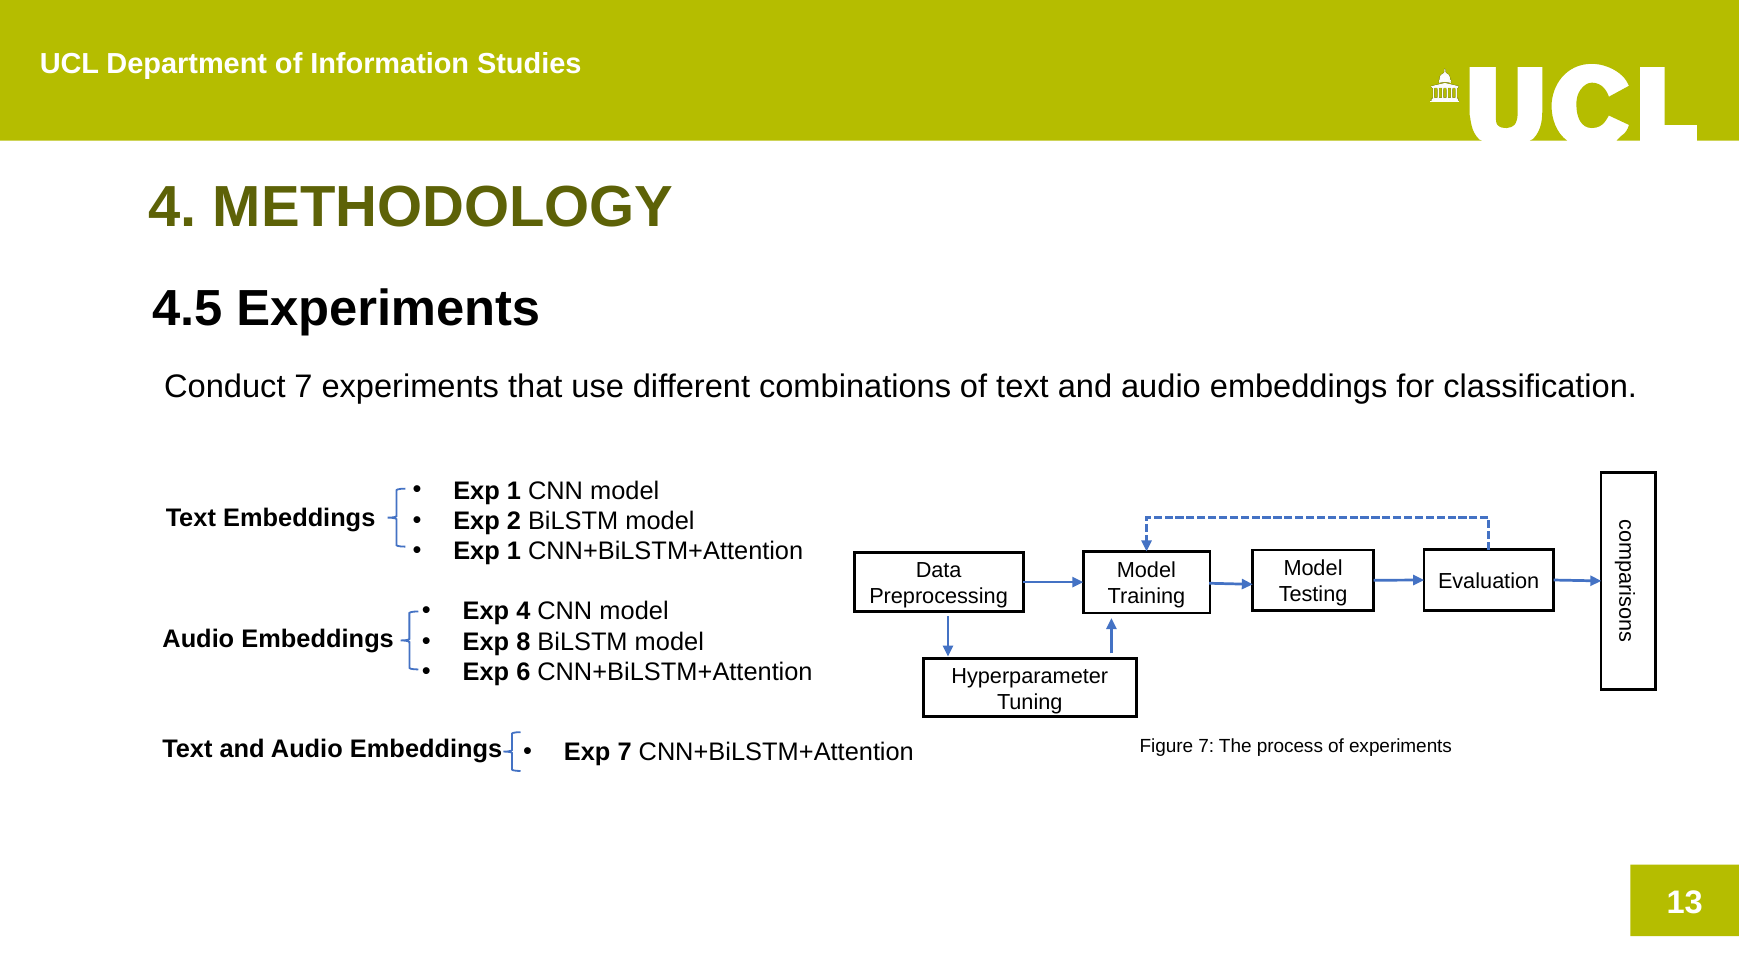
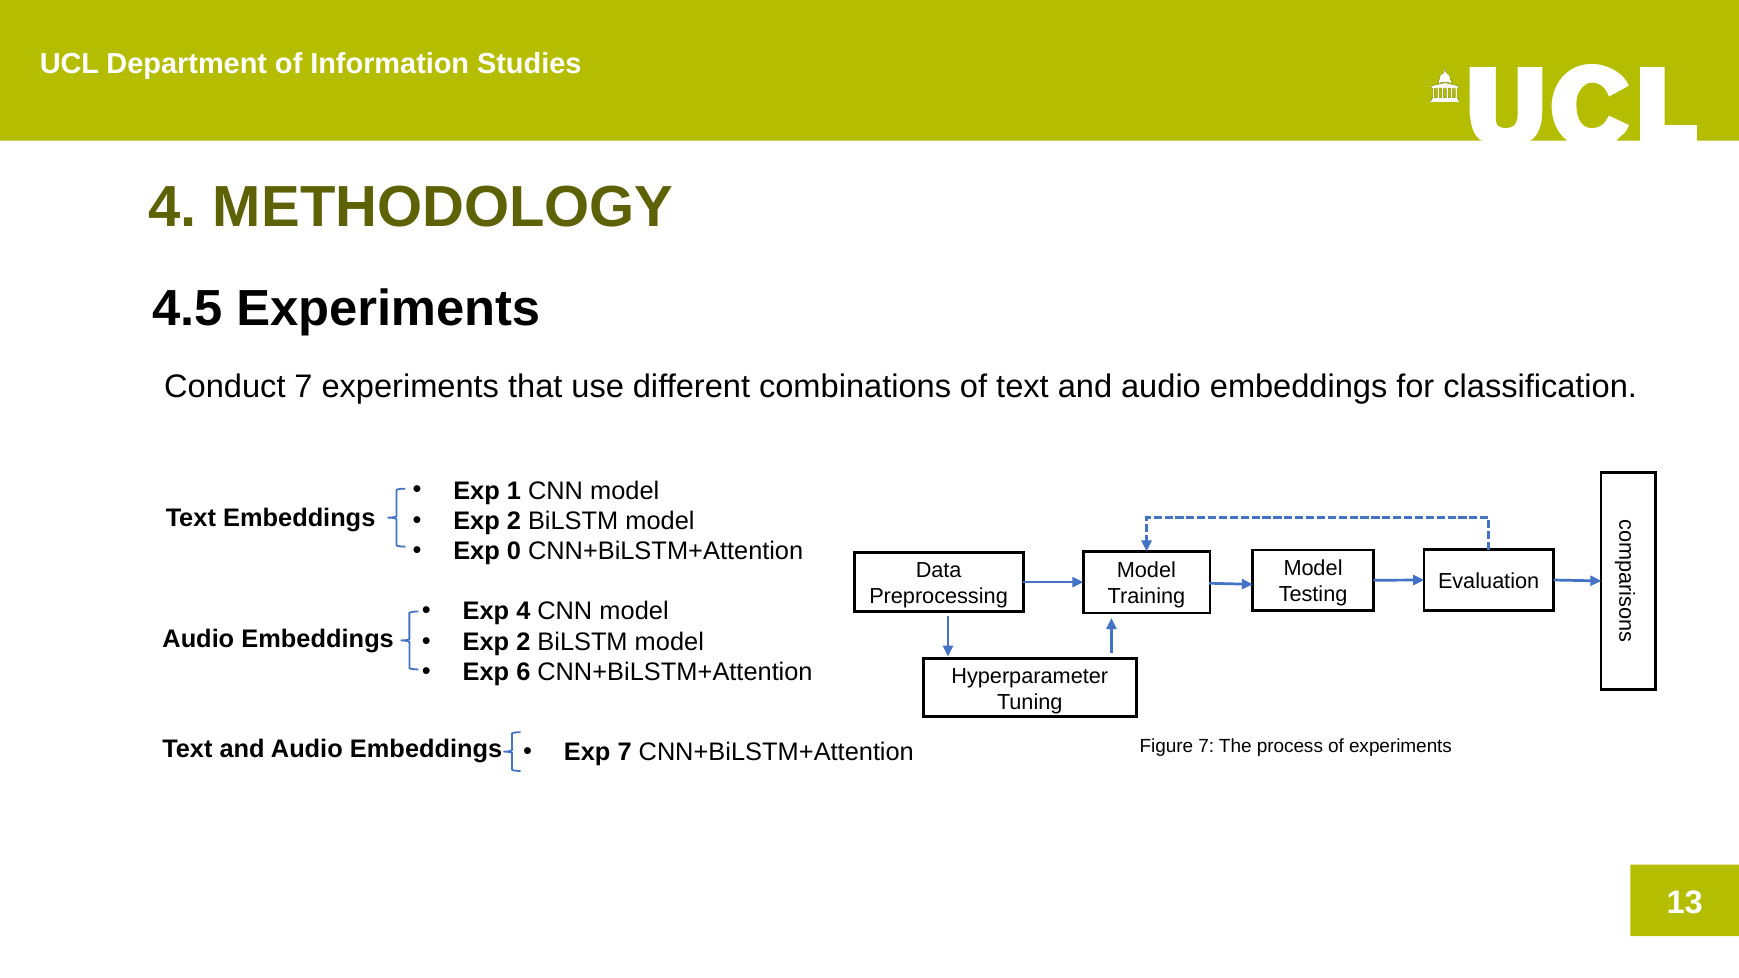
1 at (514, 552): 1 -> 0
8 at (523, 642): 8 -> 2
